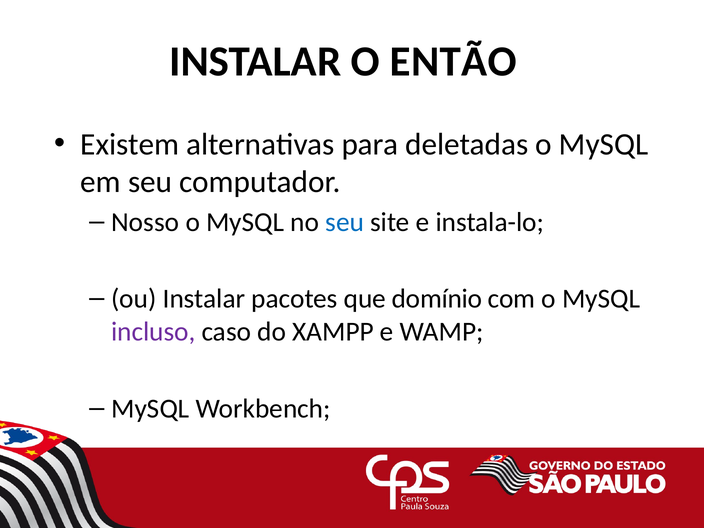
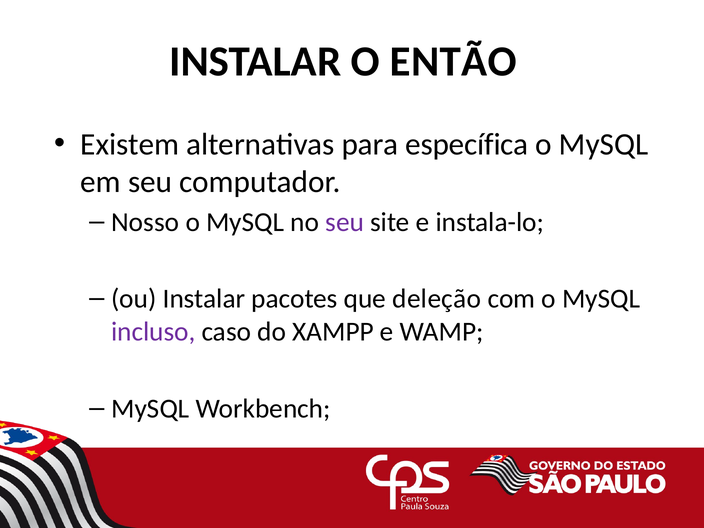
deletadas: deletadas -> específica
seu at (345, 222) colour: blue -> purple
domínio: domínio -> deleção
